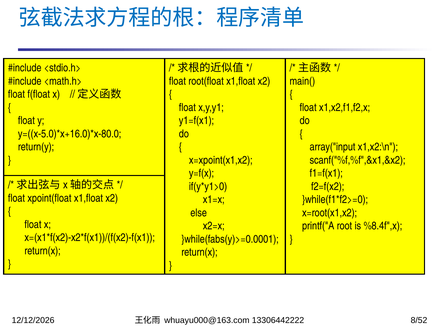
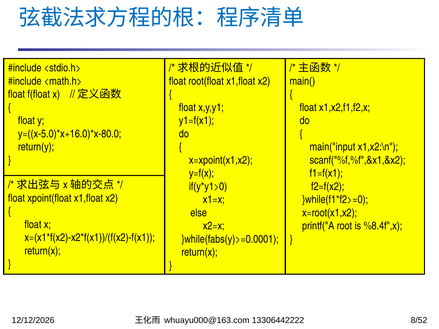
array("input: array("input -> main("input
